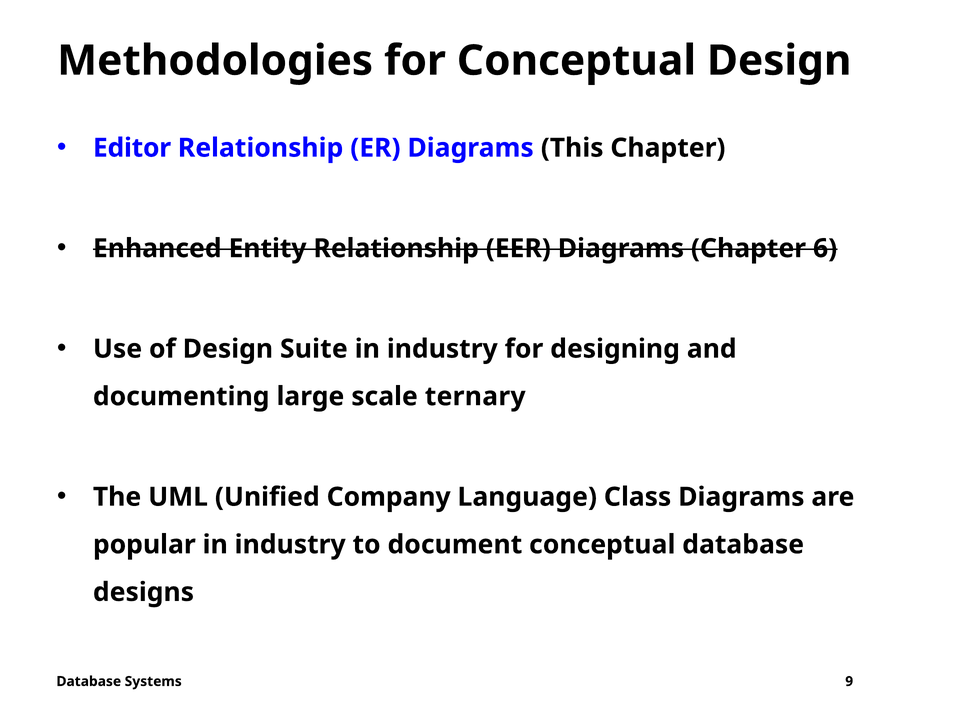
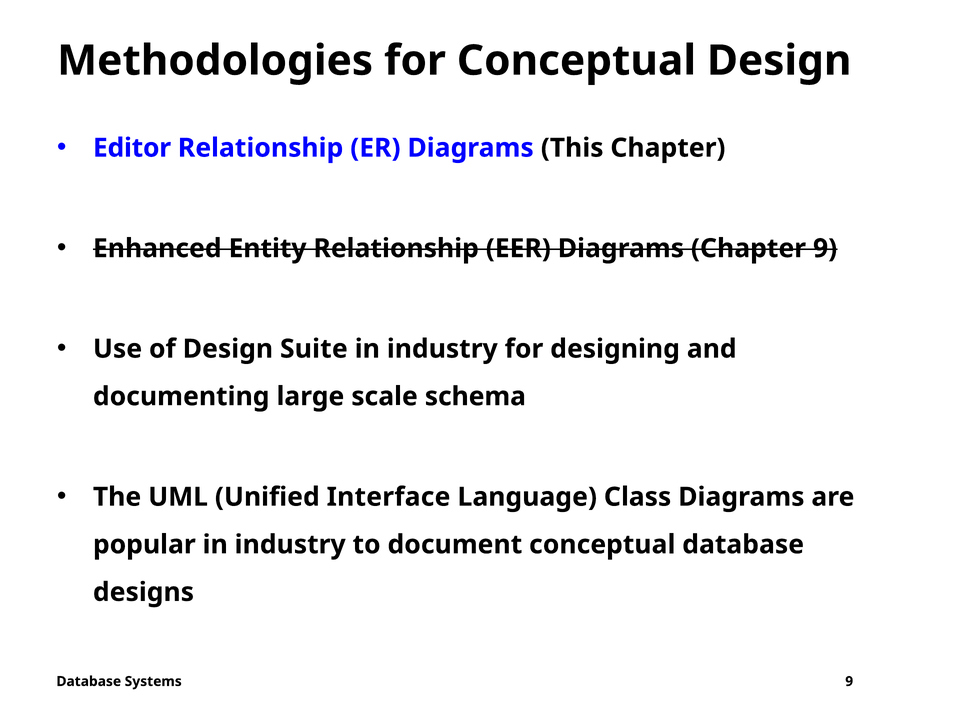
Chapter 6: 6 -> 9
ternary: ternary -> schema
Company: Company -> Interface
